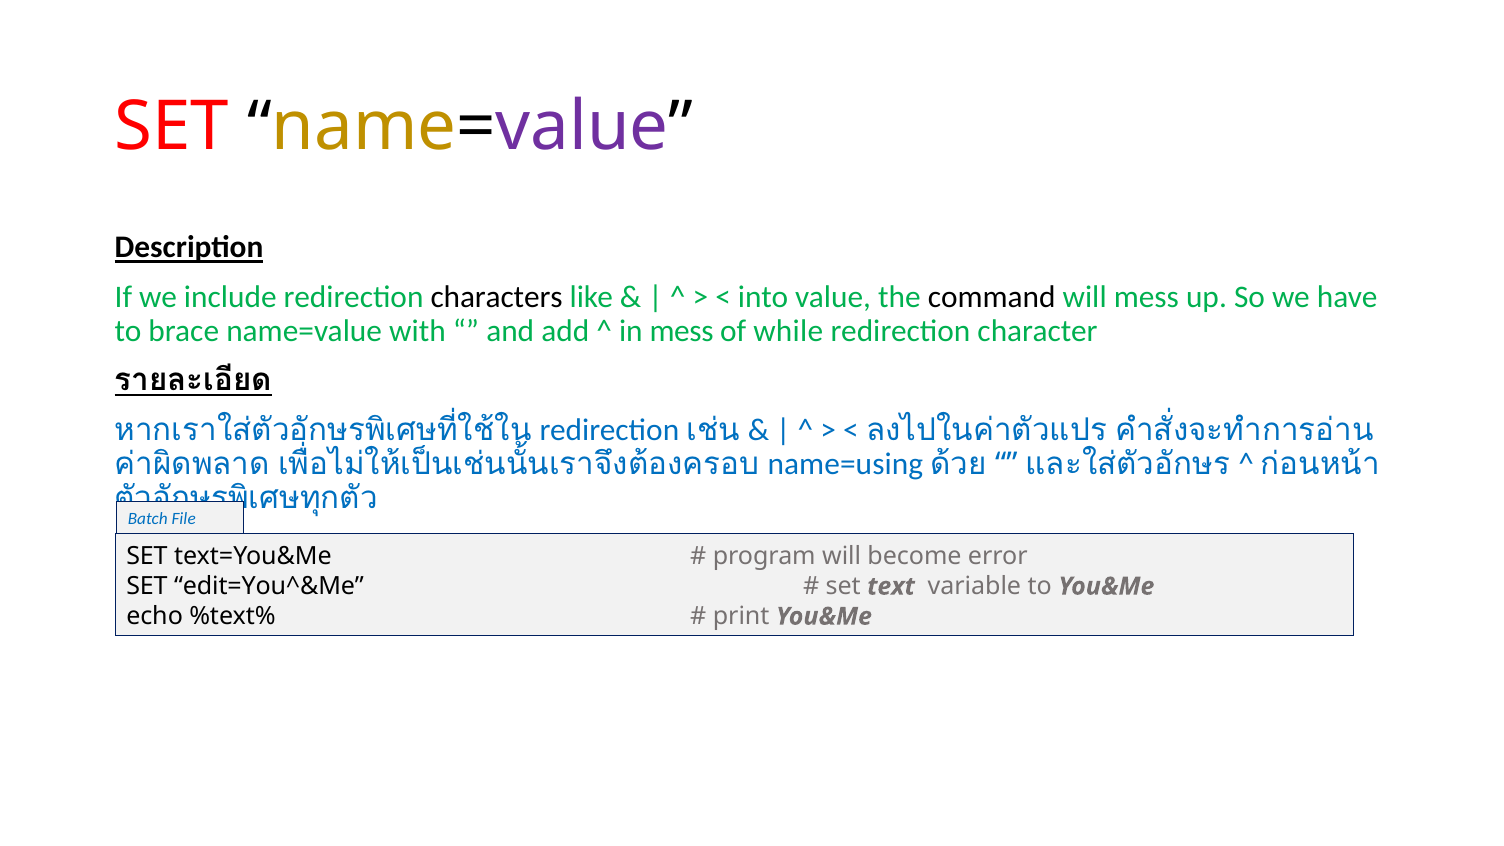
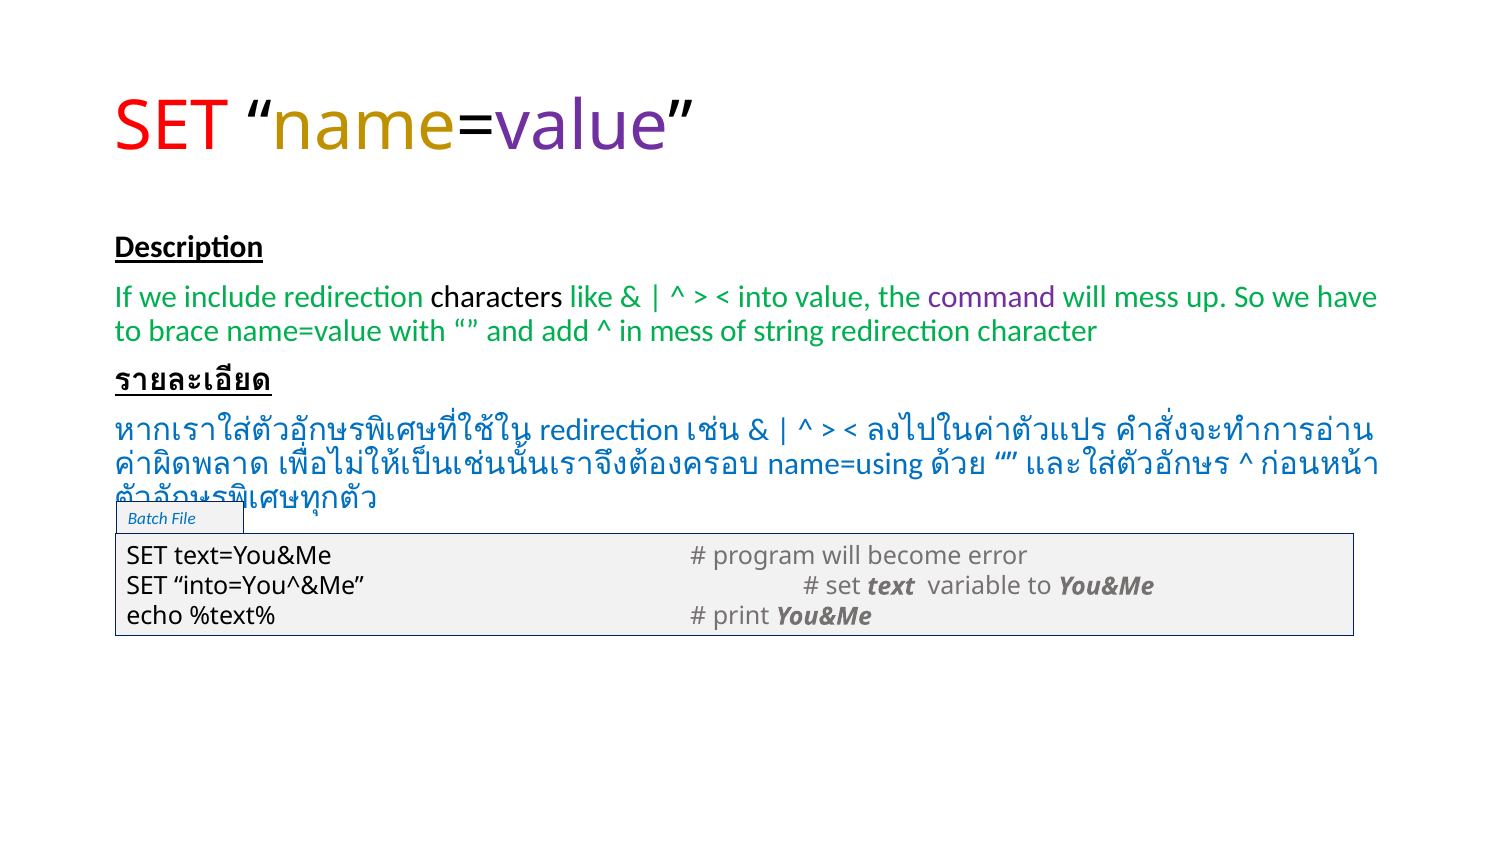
command colour: black -> purple
while: while -> string
edit=You^&Me: edit=You^&Me -> into=You^&Me
